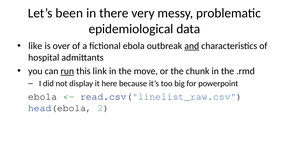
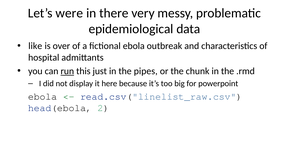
been: been -> were
and underline: present -> none
link: link -> just
move: move -> pipes
